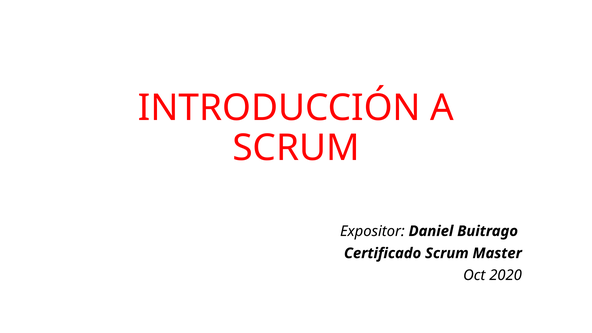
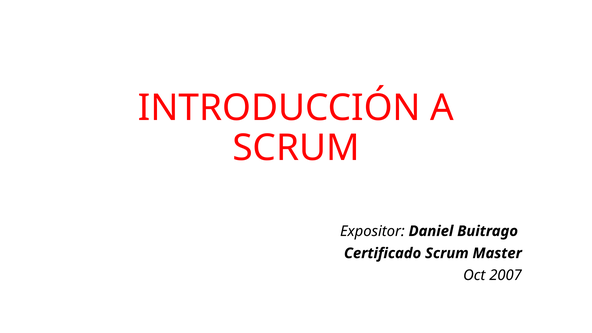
2020: 2020 -> 2007
